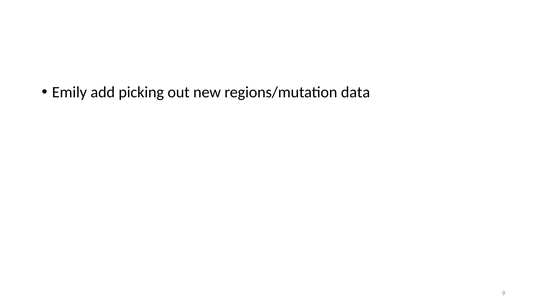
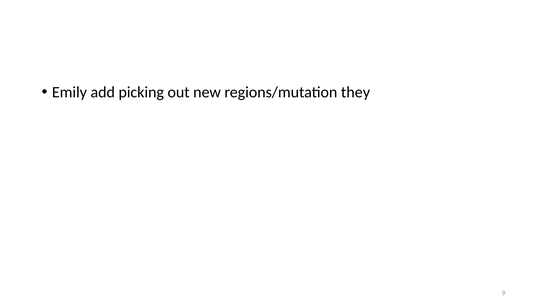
data: data -> they
